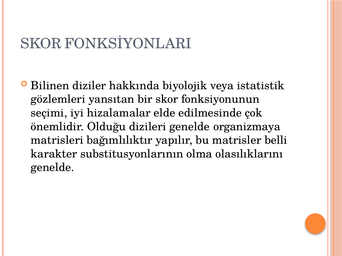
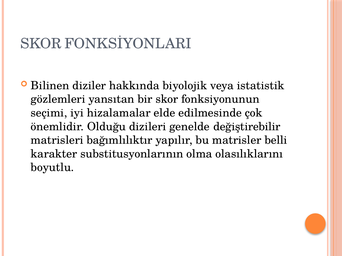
organizmaya: organizmaya -> değiştirebilir
genelde at (52, 168): genelde -> boyutlu
